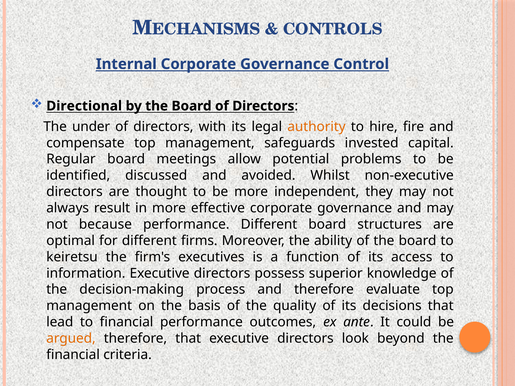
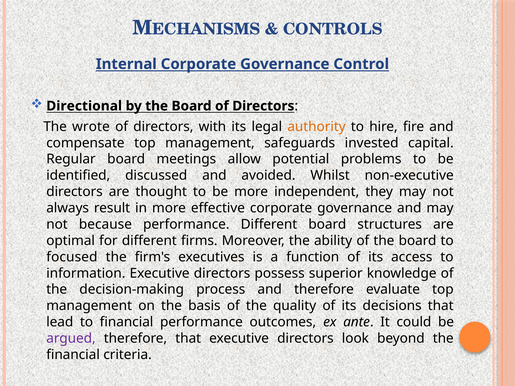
under: under -> wrote
keiretsu: keiretsu -> focused
argued colour: orange -> purple
